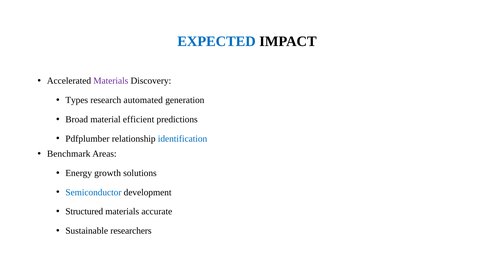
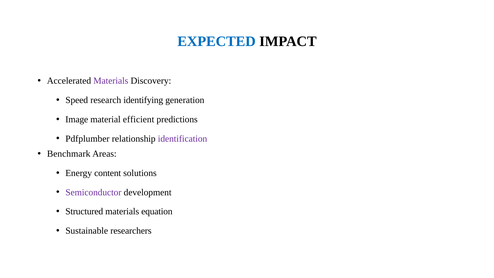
Types: Types -> Speed
automated: automated -> identifying
Broad: Broad -> Image
identification colour: blue -> purple
growth: growth -> content
Semiconductor colour: blue -> purple
accurate: accurate -> equation
